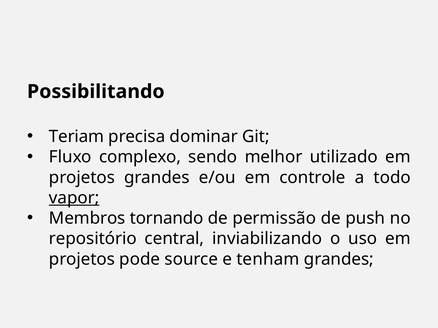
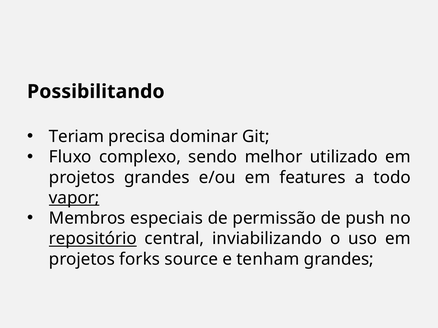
controle: controle -> features
tornando: tornando -> especiais
repositório underline: none -> present
pode: pode -> forks
